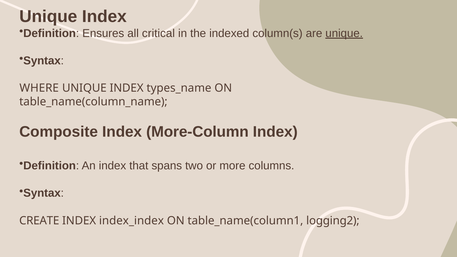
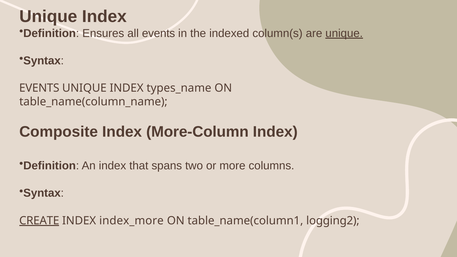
all critical: critical -> events
WHERE at (39, 88): WHERE -> EVENTS
CREATE underline: none -> present
index_index: index_index -> index_more
